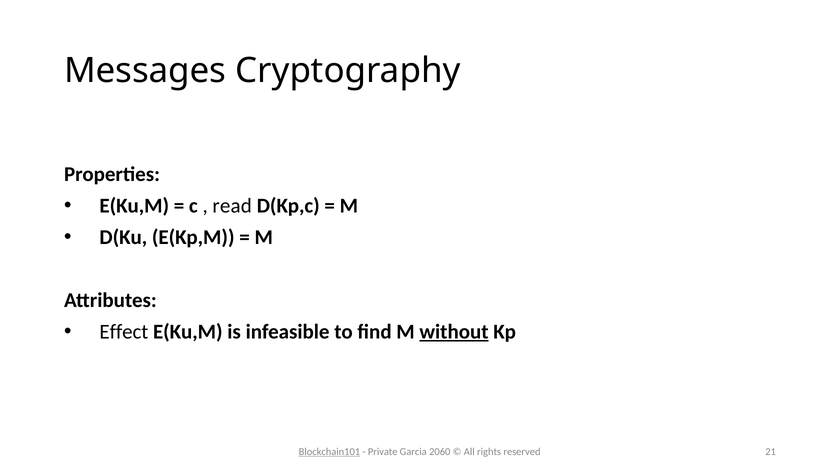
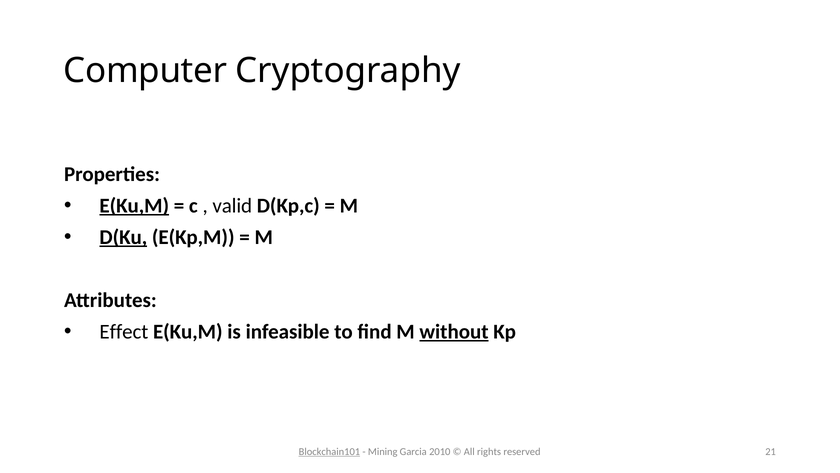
Messages: Messages -> Computer
E(Ku,M at (134, 206) underline: none -> present
read: read -> valid
D(Ku underline: none -> present
Private: Private -> Mining
2060: 2060 -> 2010
